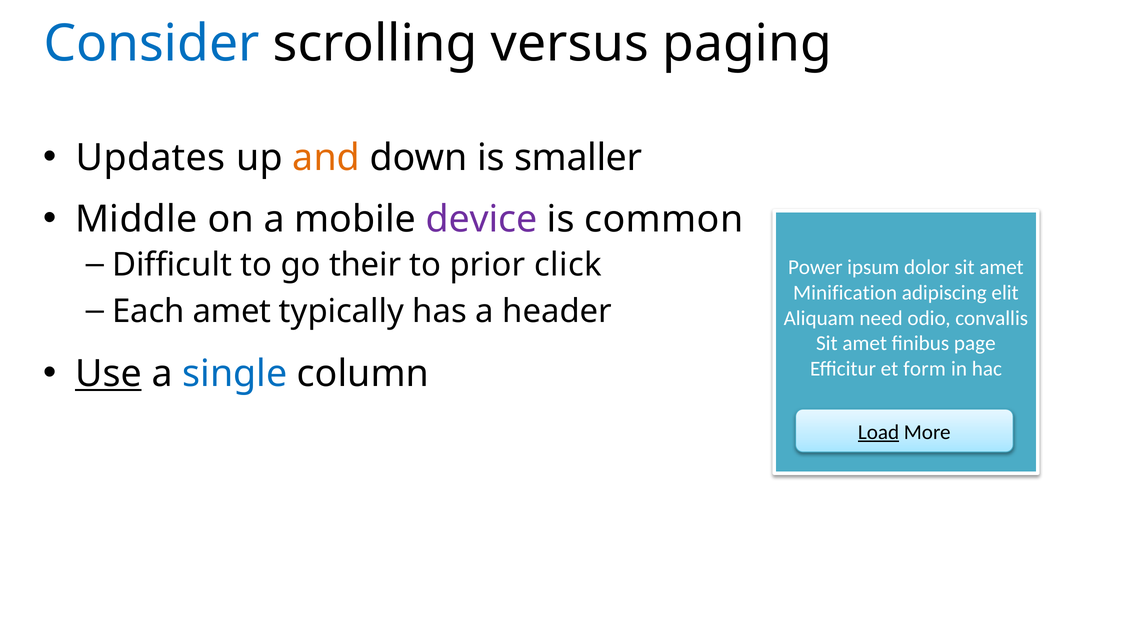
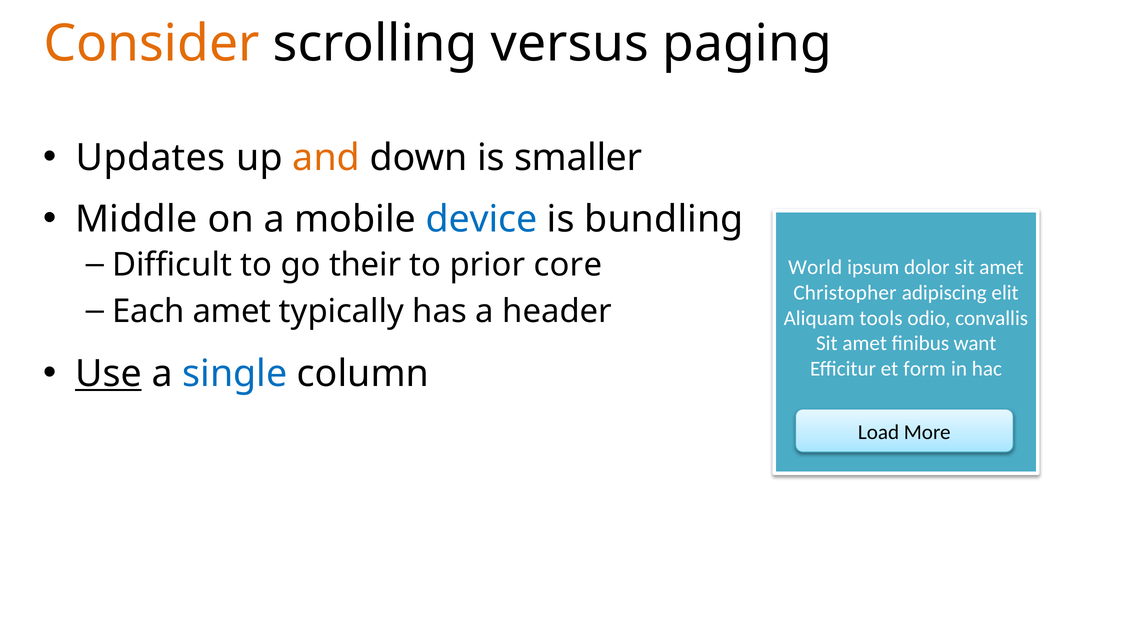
Consider colour: blue -> orange
device colour: purple -> blue
common: common -> bundling
click: click -> core
Power: Power -> World
Minification: Minification -> Christopher
need: need -> tools
page: page -> want
Load underline: present -> none
